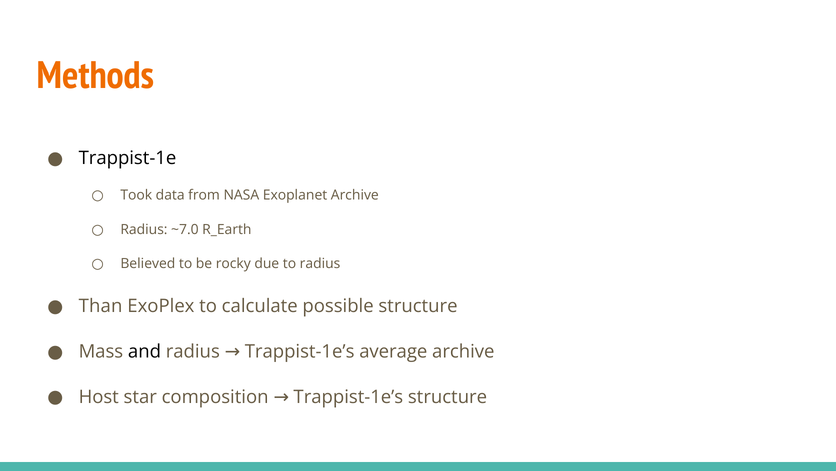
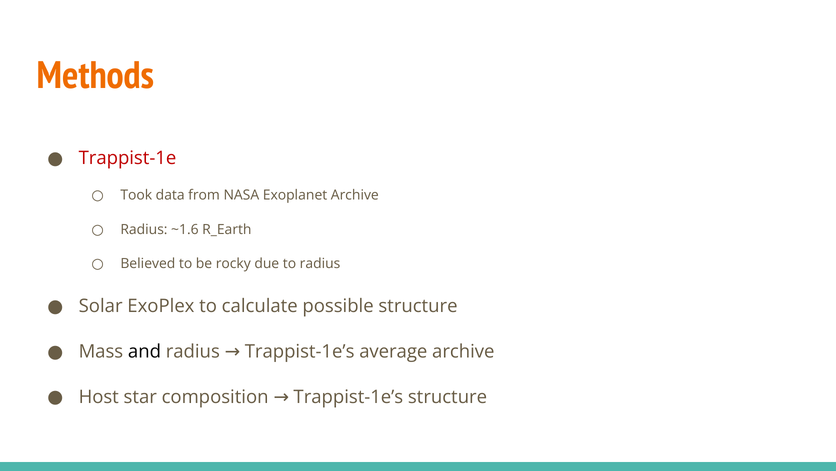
Trappist-1e colour: black -> red
~7.0: ~7.0 -> ~1.6
Than: Than -> Solar
